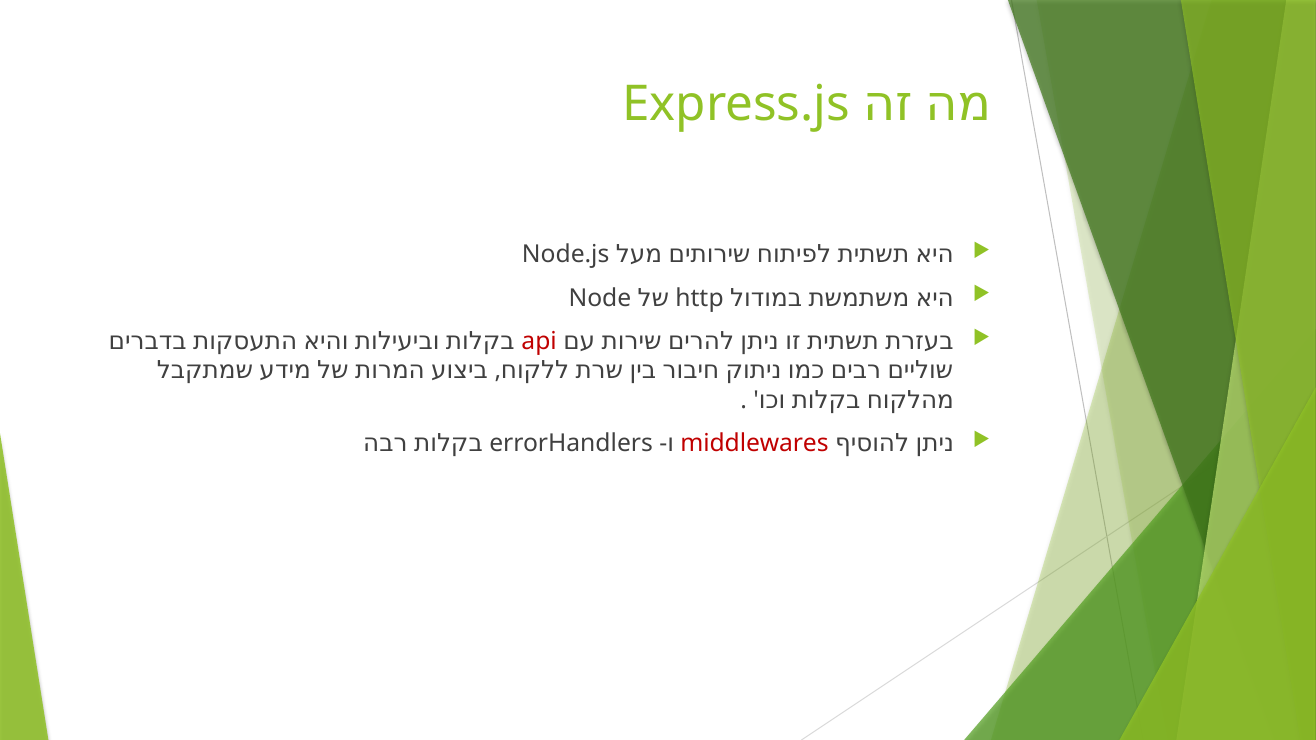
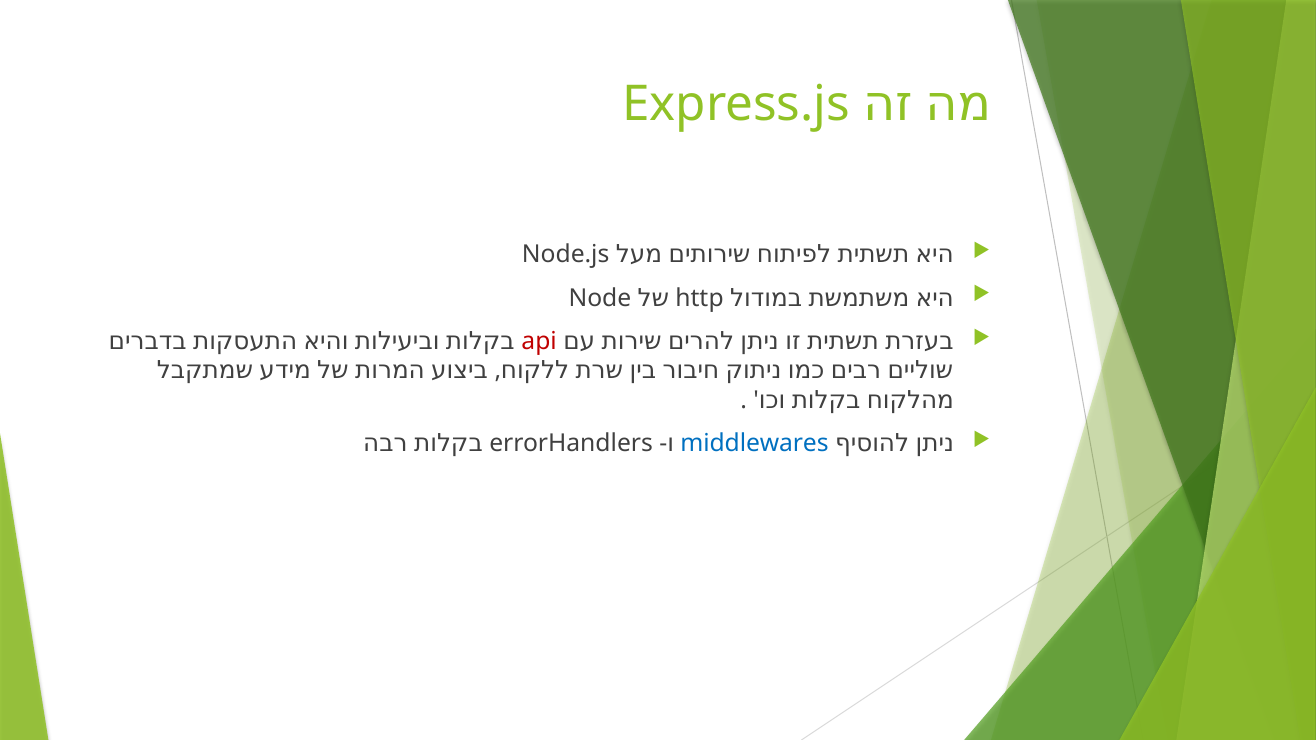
middlewares colour: red -> blue
